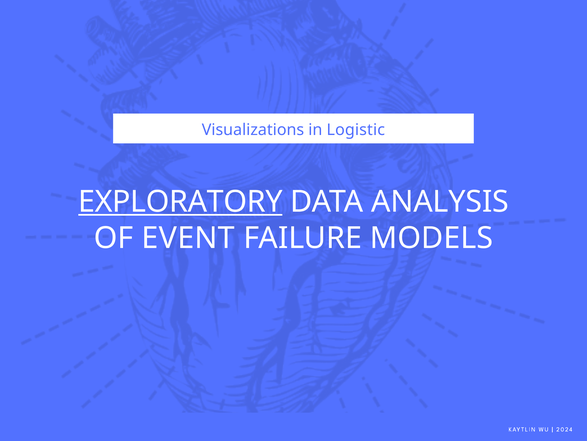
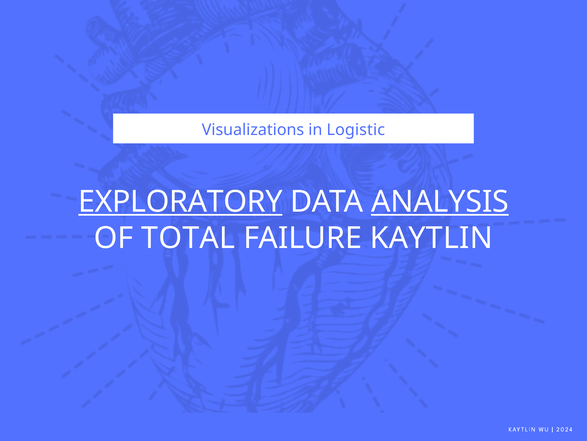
ANALYSIS underline: none -> present
EVENT: EVENT -> TOTAL
FAILURE MODELS: MODELS -> KAYTLIN
